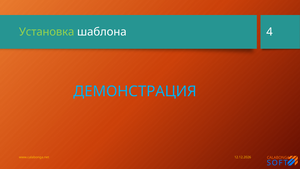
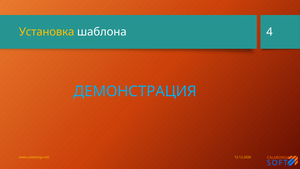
Установка colour: light green -> yellow
